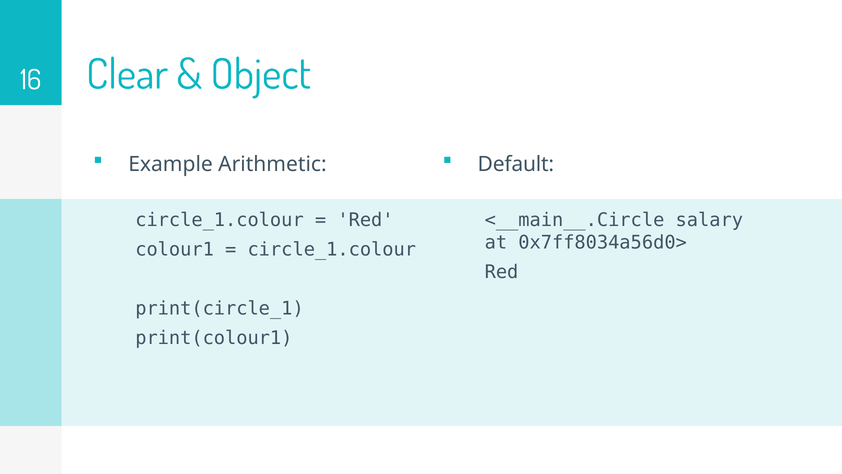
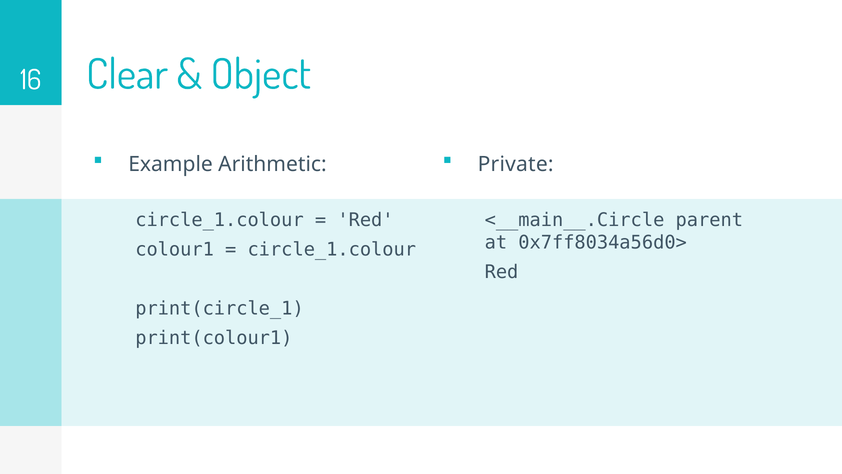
Default: Default -> Private
salary: salary -> parent
